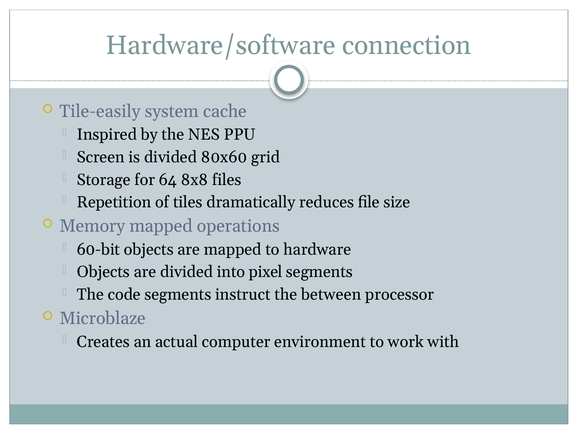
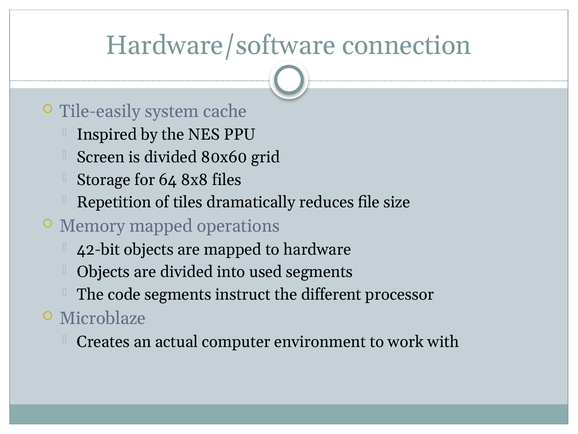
60-bit: 60-bit -> 42-bit
pixel: pixel -> used
between: between -> different
